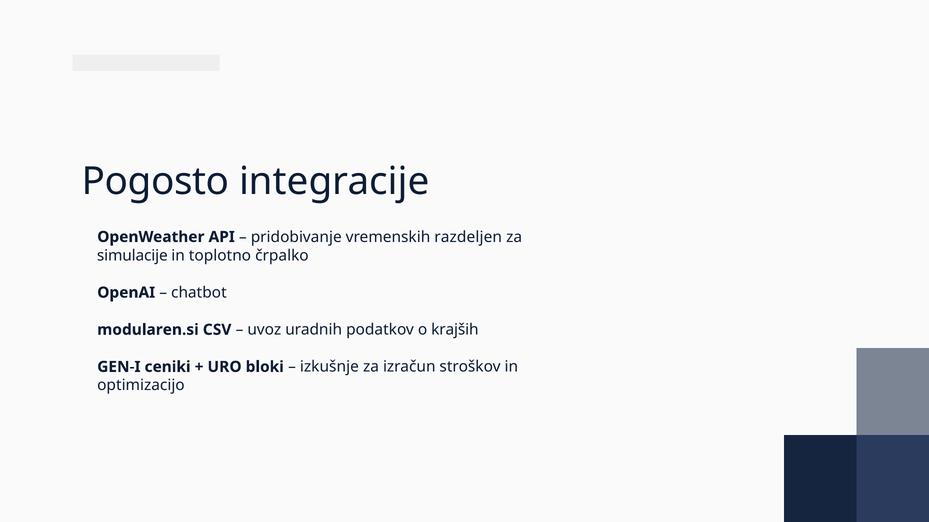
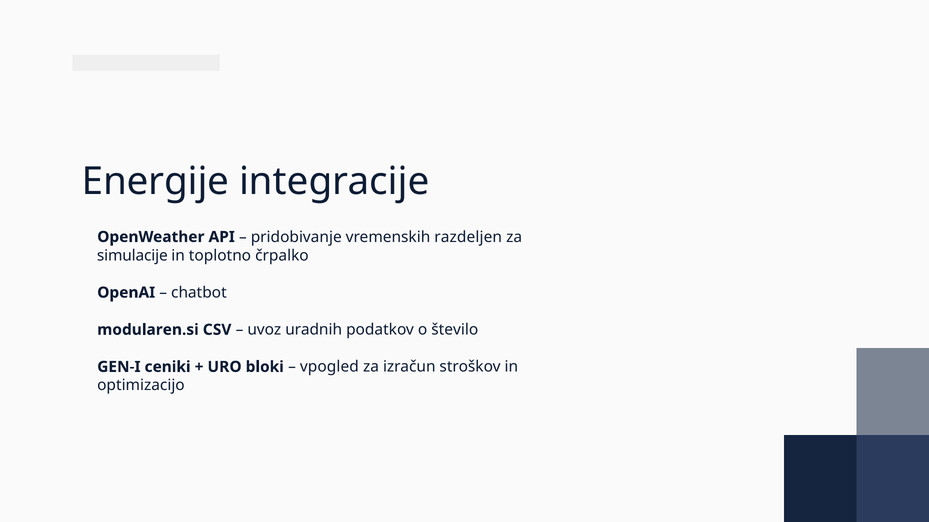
Pogosto: Pogosto -> Energije
krajših: krajših -> število
izkušnje: izkušnje -> vpogled
